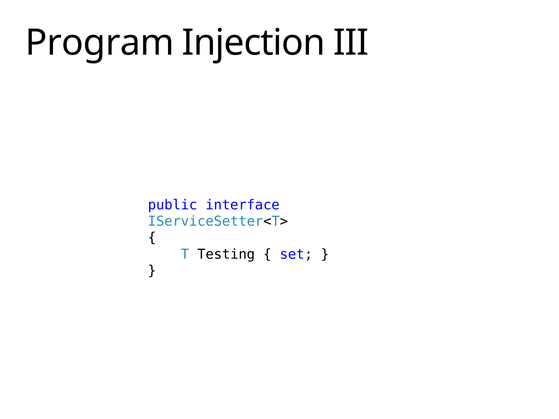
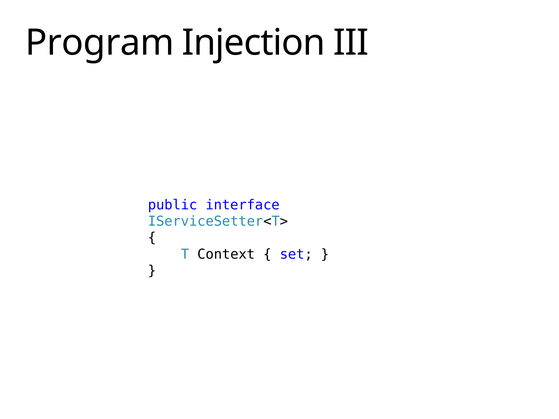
Testing: Testing -> Context
